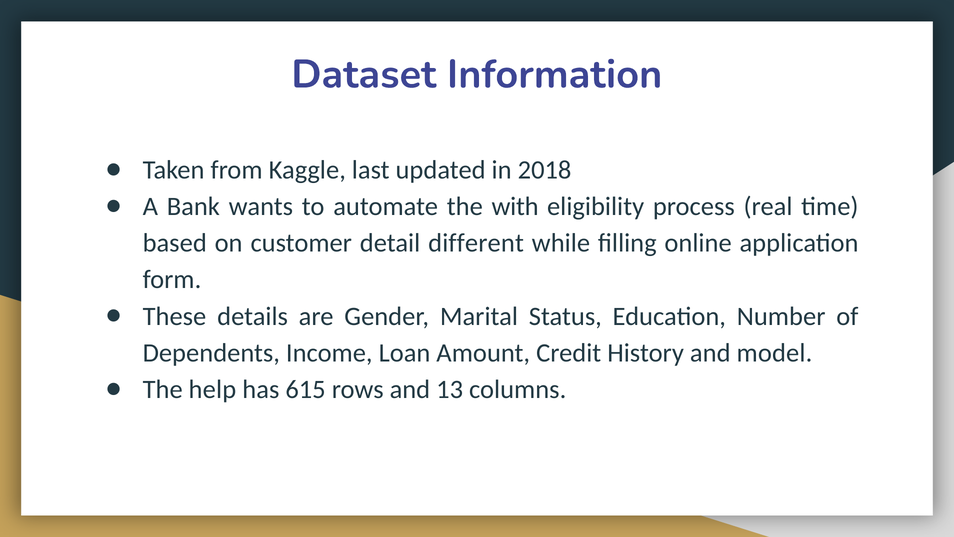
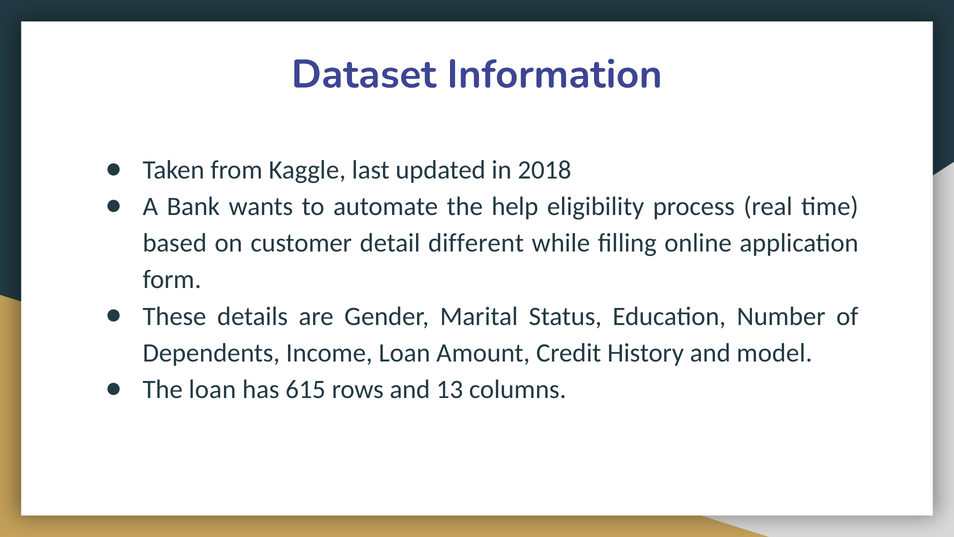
with: with -> help
The help: help -> loan
